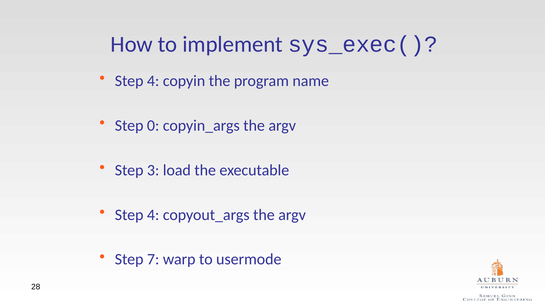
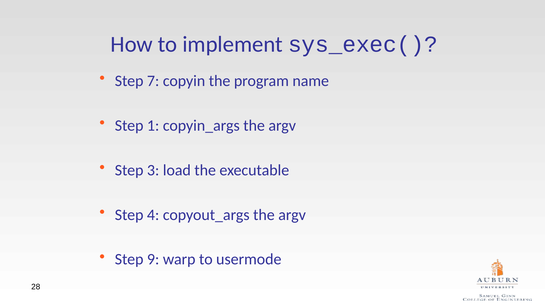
4 at (153, 81): 4 -> 7
0: 0 -> 1
7: 7 -> 9
